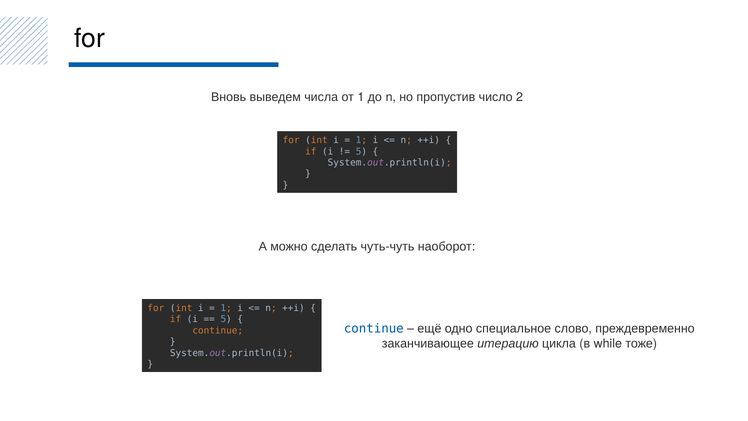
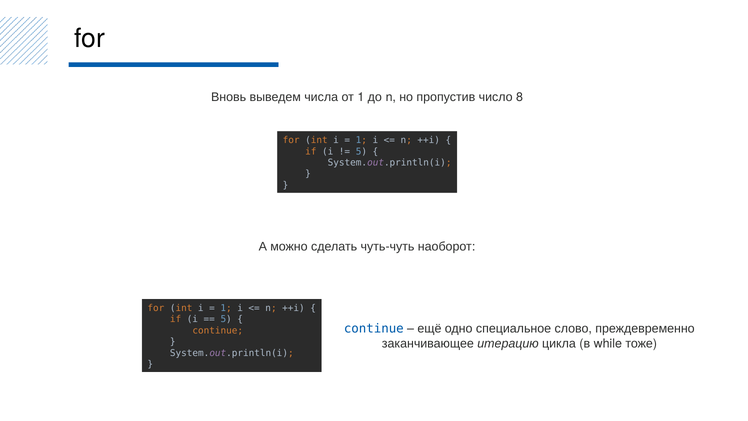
2: 2 -> 8
